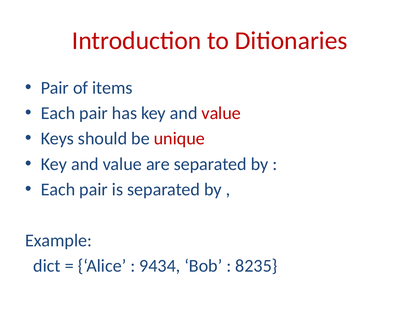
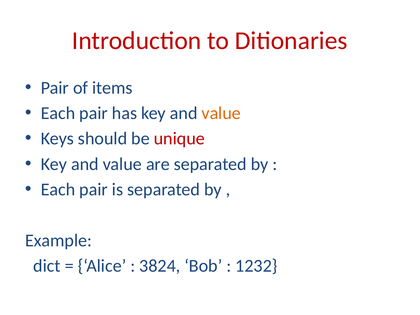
value at (221, 113) colour: red -> orange
9434: 9434 -> 3824
8235: 8235 -> 1232
